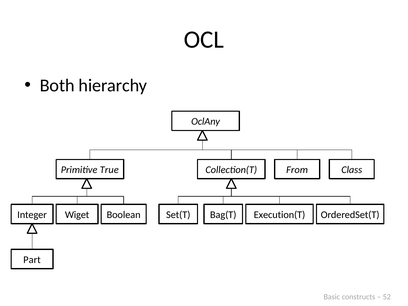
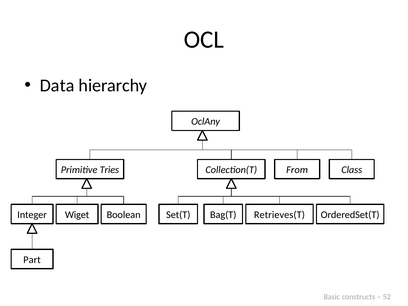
Both: Both -> Data
True: True -> Tries
Execution(T: Execution(T -> Retrieves(T
